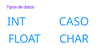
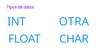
CASO: CASO -> OTRA
